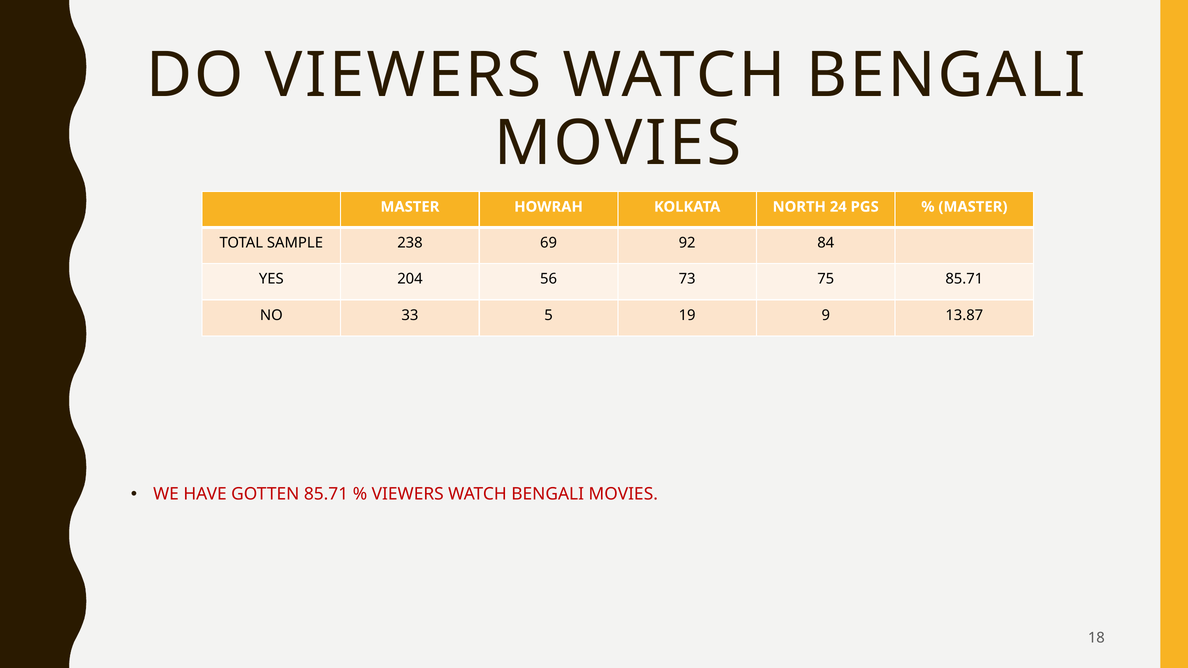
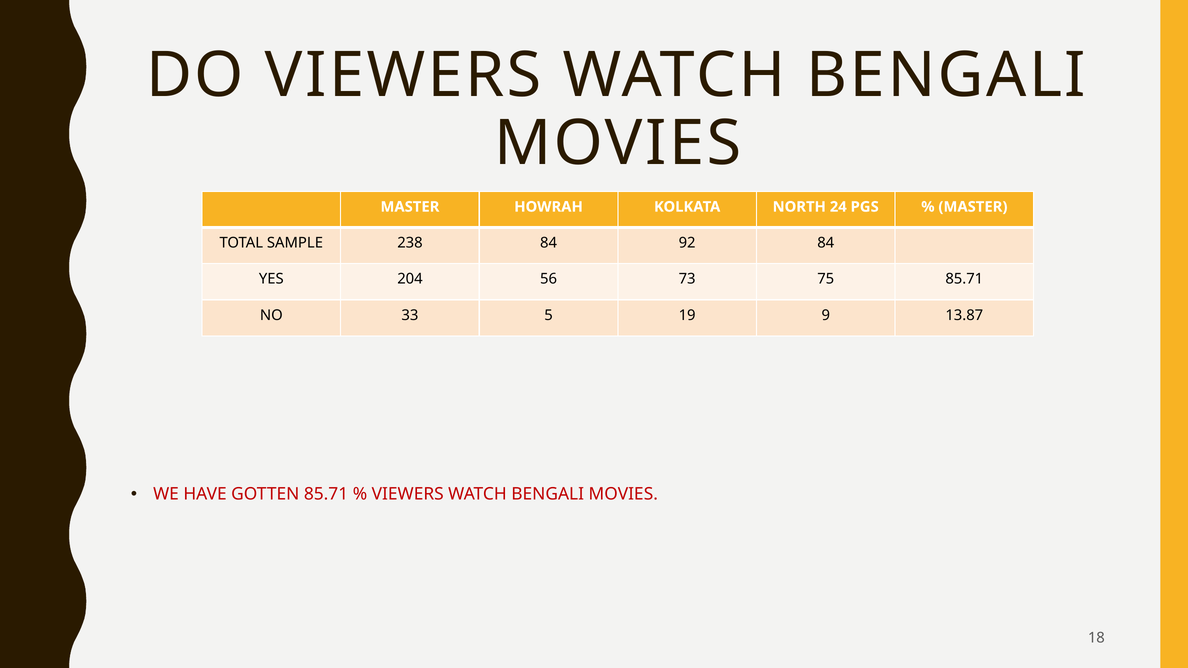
238 69: 69 -> 84
